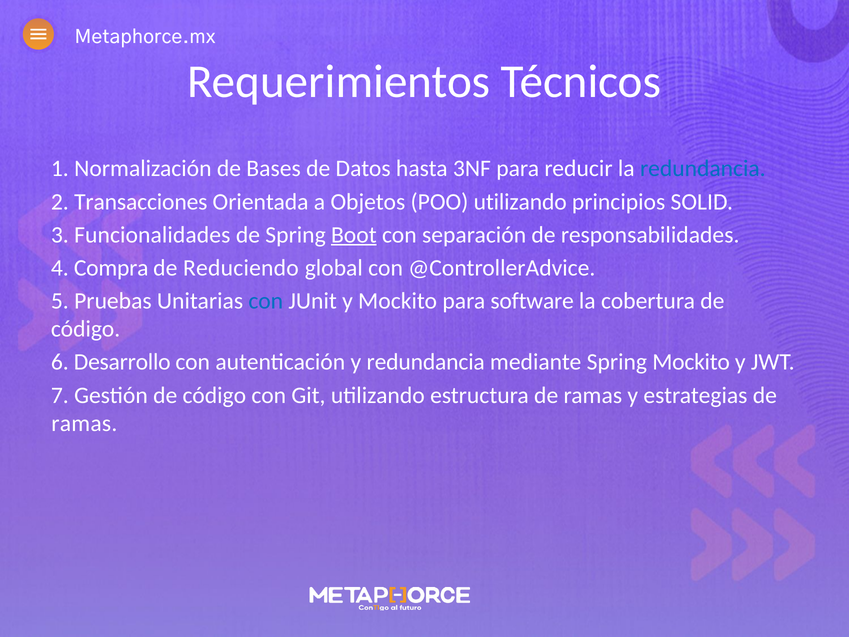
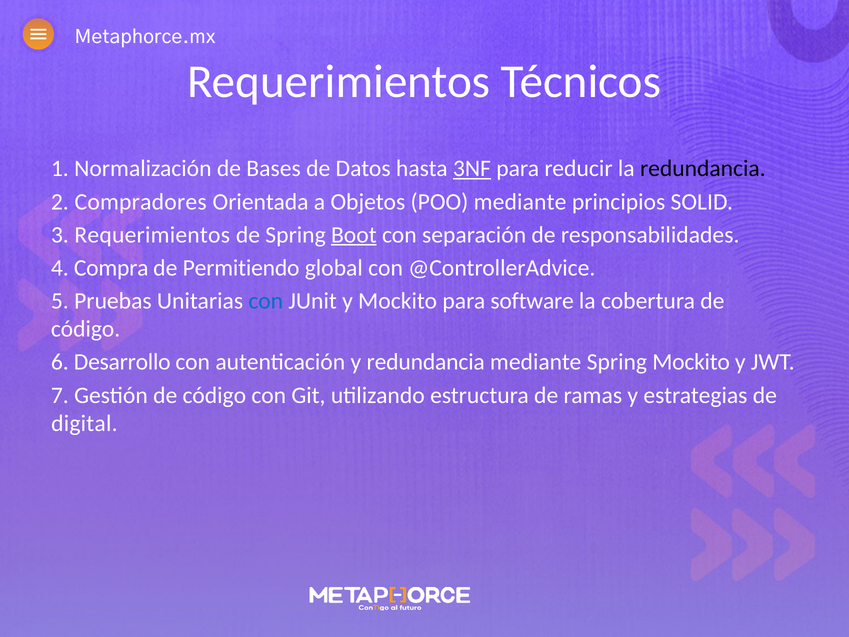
3NF underline: none -> present
redundancia at (703, 169) colour: blue -> black
Transacciones: Transacciones -> Compradores
POO utilizando: utilizando -> mediante
3 Funcionalidades: Funcionalidades -> Requerimientos
Reduciendo: Reduciendo -> Permitiendo
ramas at (84, 423): ramas -> digital
